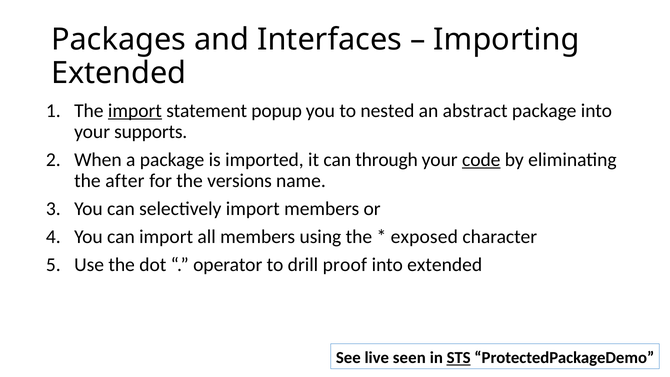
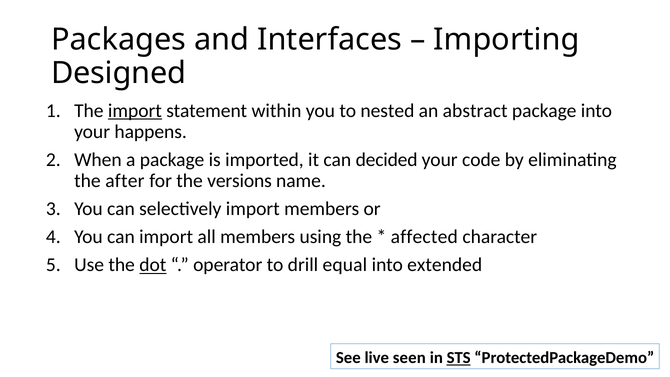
Extended at (119, 73): Extended -> Designed
popup: popup -> within
supports: supports -> happens
through: through -> decided
code underline: present -> none
exposed: exposed -> affected
dot underline: none -> present
proof: proof -> equal
